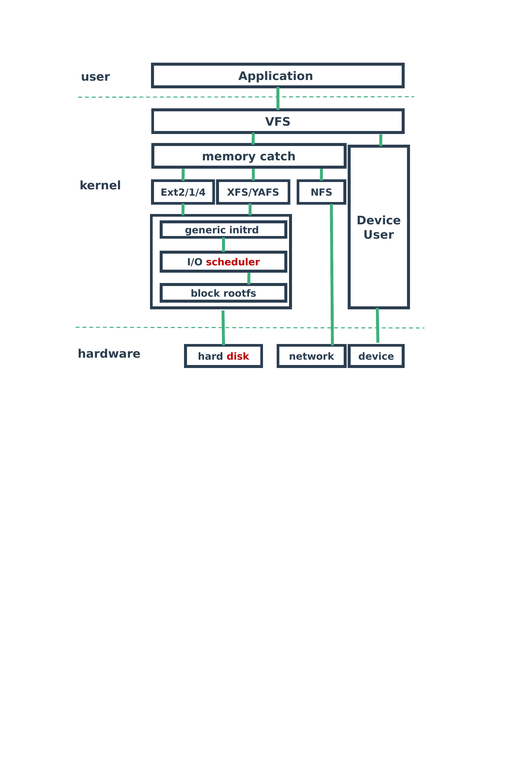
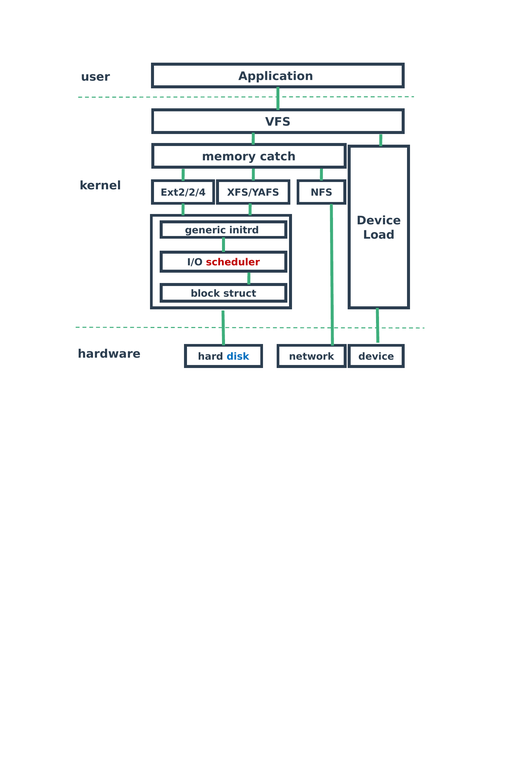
Ext2/1/4: Ext2/1/4 -> Ext2/2/4
User at (379, 235): User -> Load
rootfs: rootfs -> struct
disk colour: red -> blue
